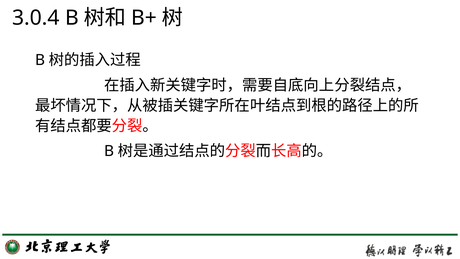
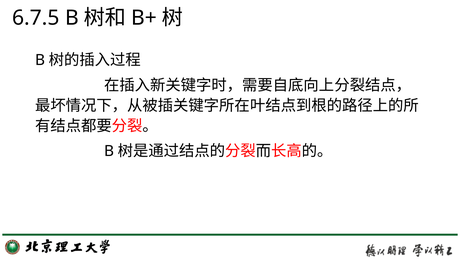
3.0.4: 3.0.4 -> 6.7.5
